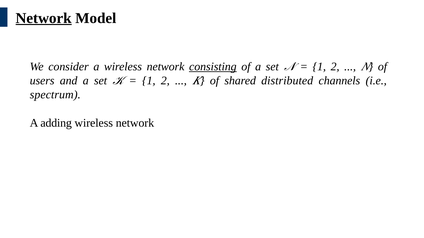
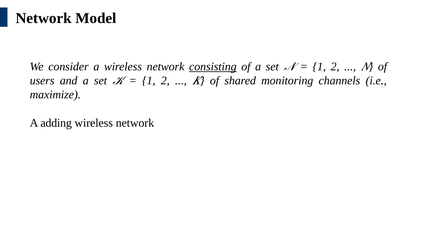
Network at (44, 18) underline: present -> none
distributed: distributed -> monitoring
spectrum: spectrum -> maximize
